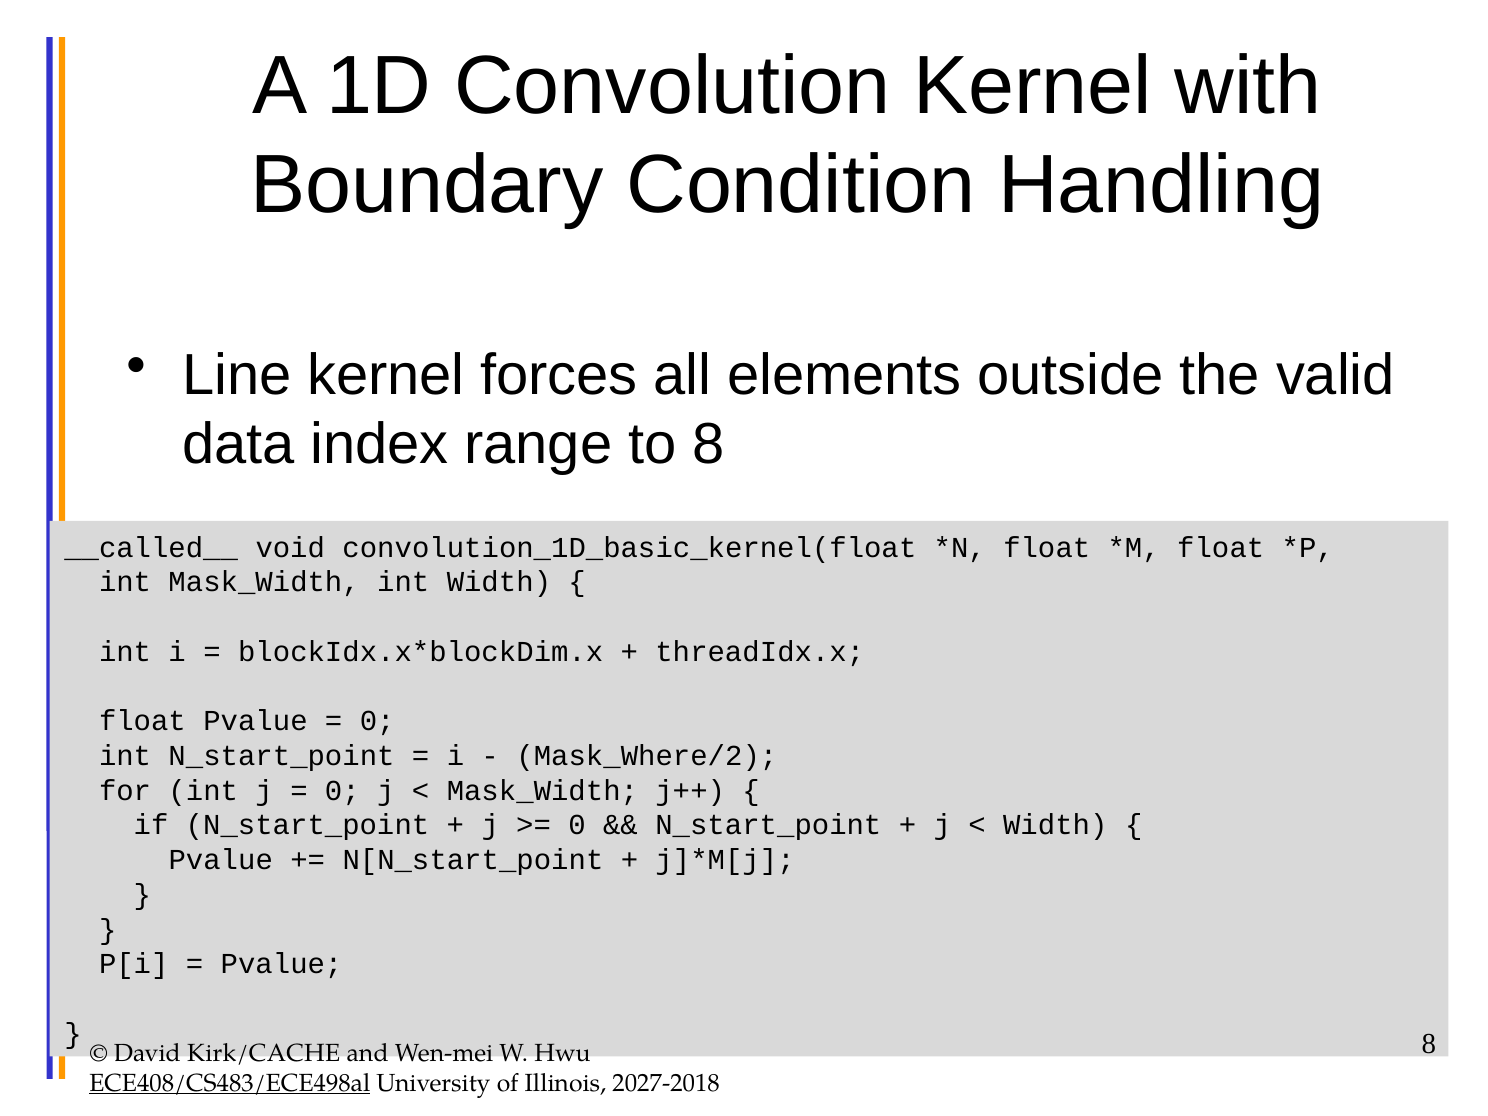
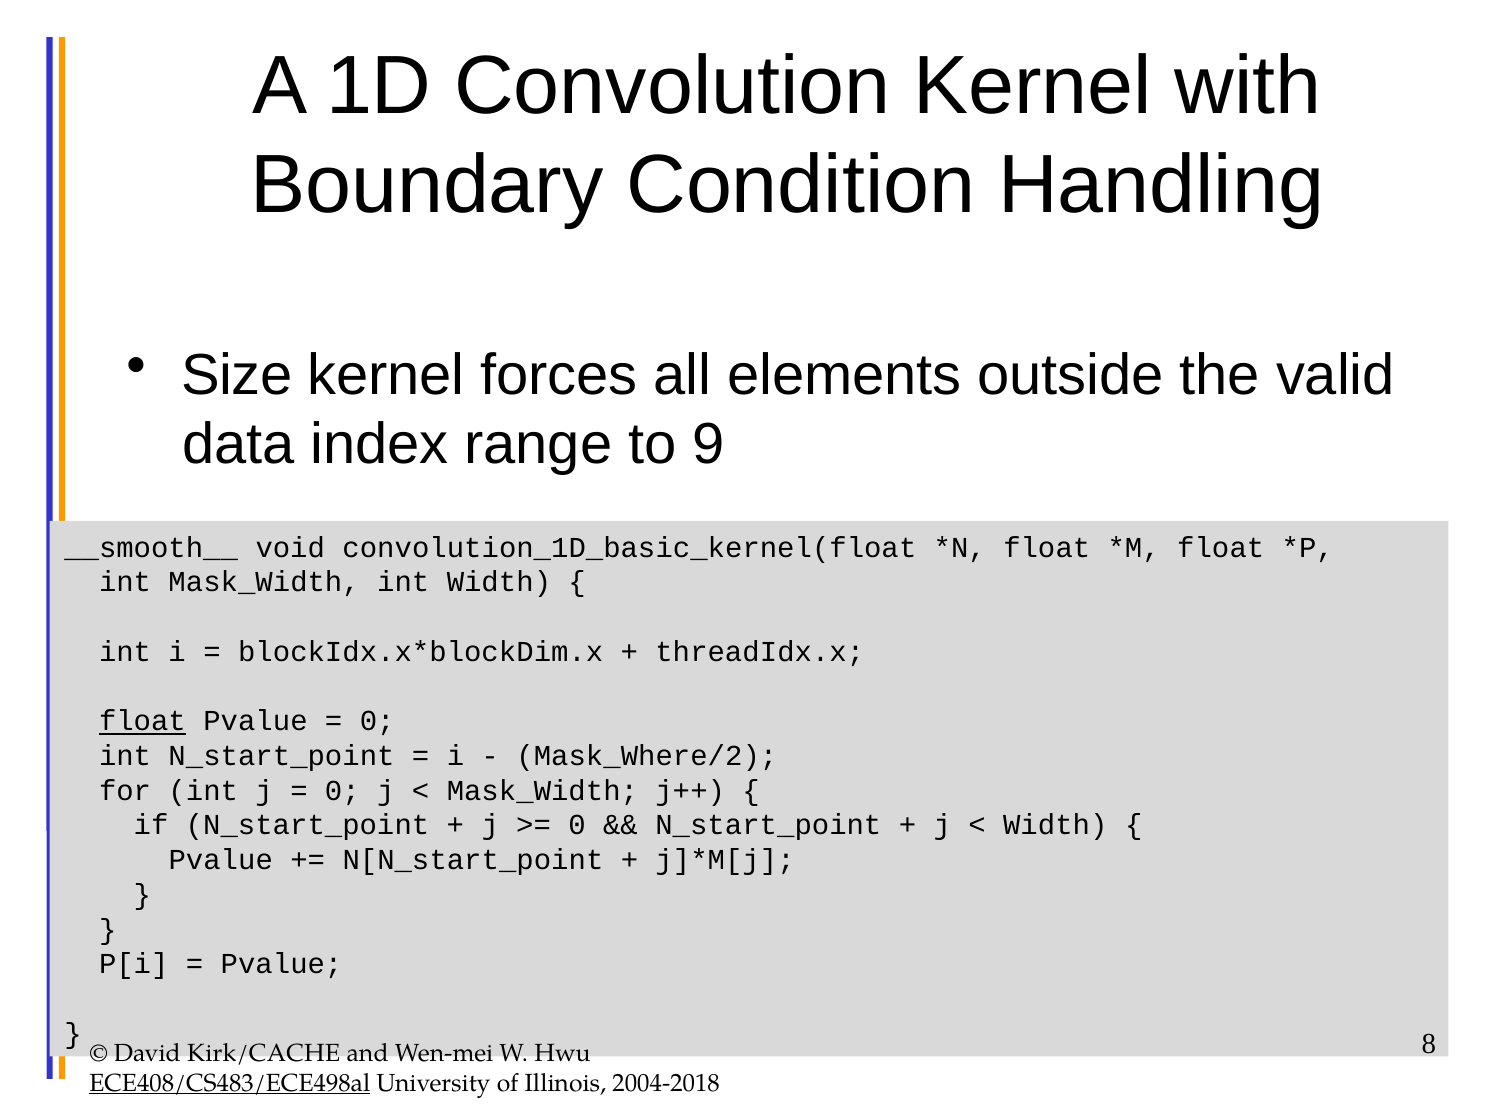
Line: Line -> Size
to 8: 8 -> 9
__called__: __called__ -> __smooth__
float at (142, 721) underline: none -> present
2027-2018: 2027-2018 -> 2004-2018
